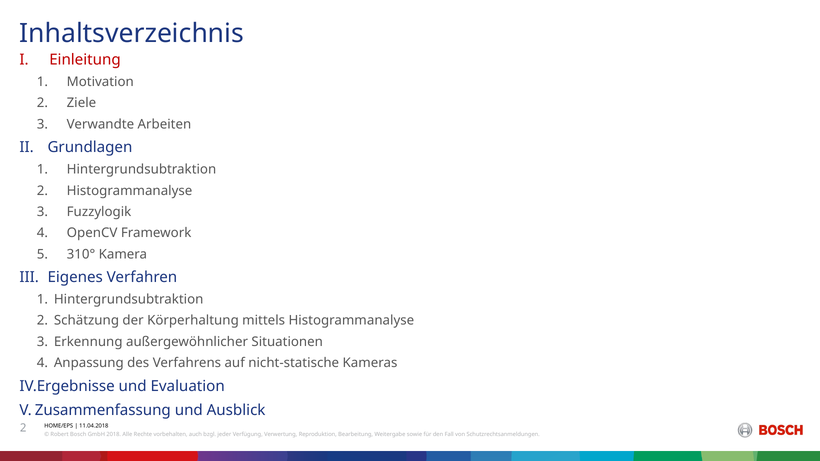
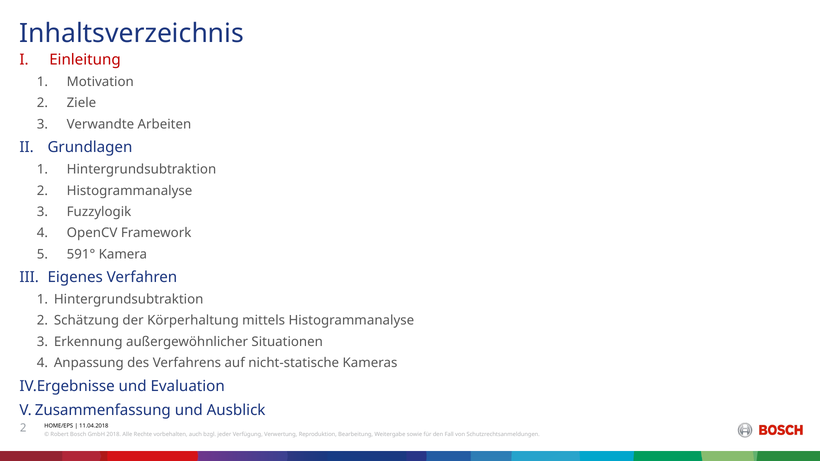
310°: 310° -> 591°
